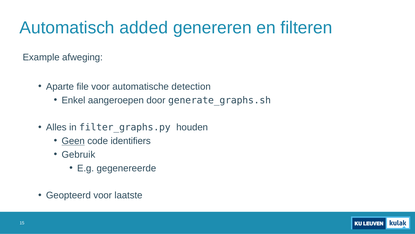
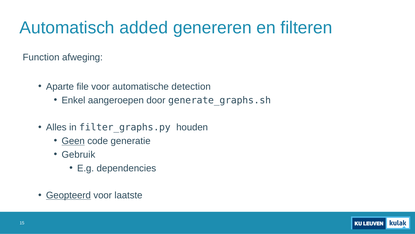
Example: Example -> Function
identifiers: identifiers -> generatie
gegenereerde: gegenereerde -> dependencies
Geopteerd underline: none -> present
